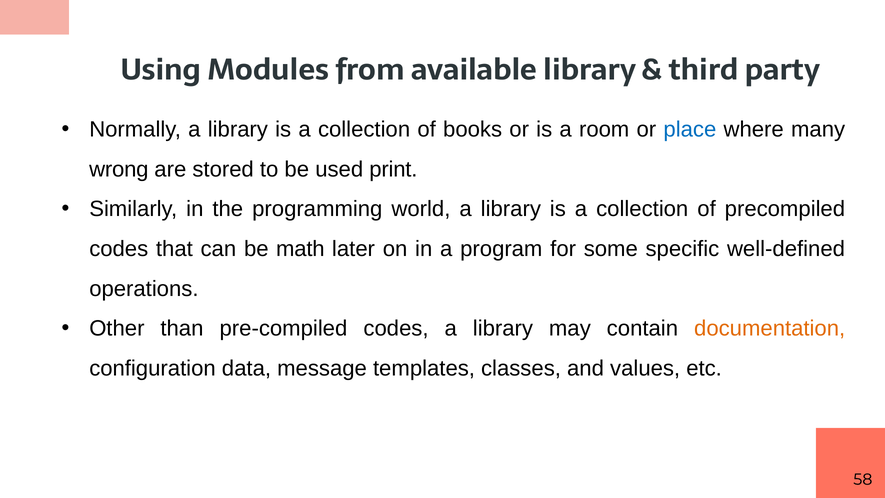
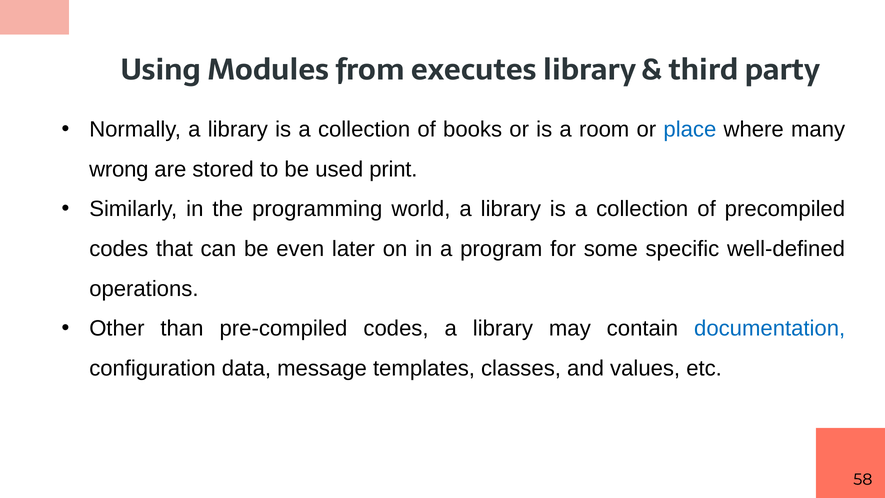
available: available -> executes
math: math -> even
documentation colour: orange -> blue
